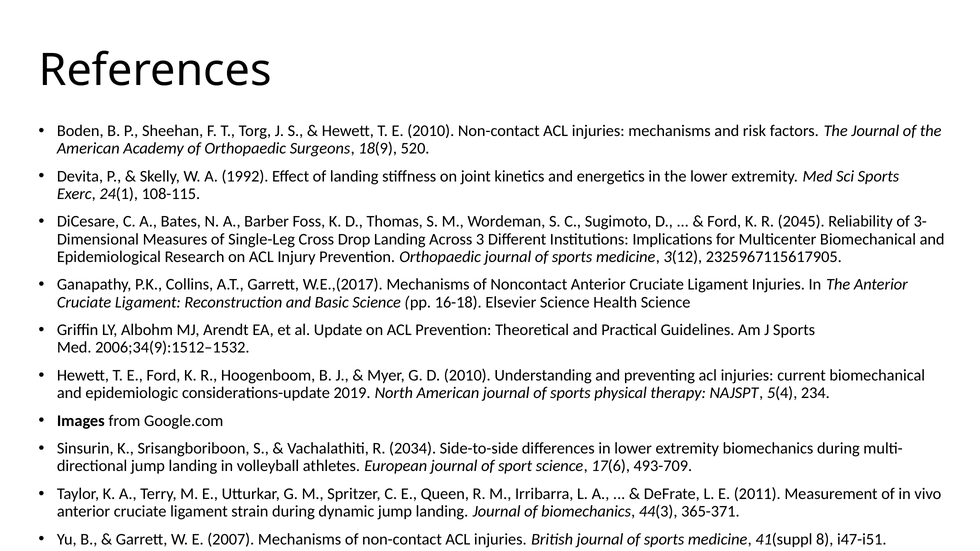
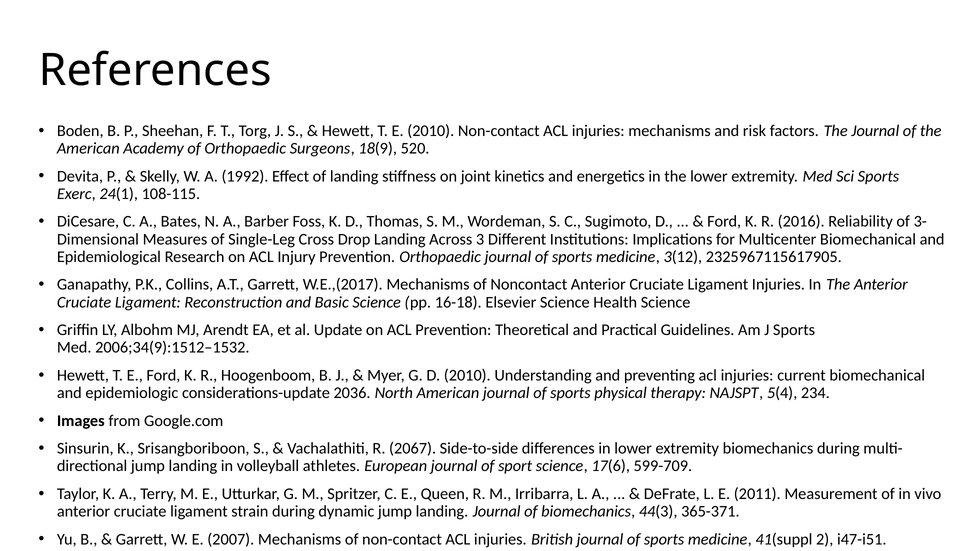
2045: 2045 -> 2016
2019: 2019 -> 2036
2034: 2034 -> 2067
493-709: 493-709 -> 599-709
8: 8 -> 2
